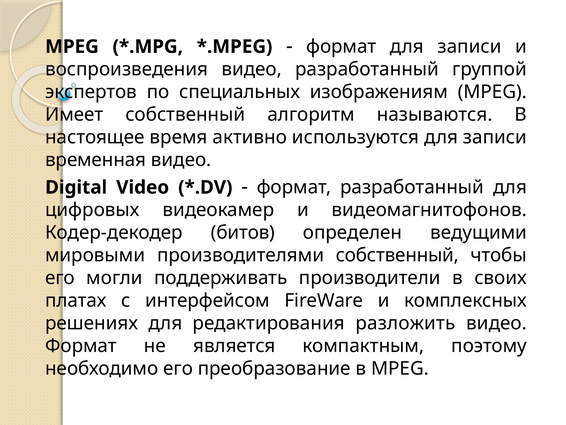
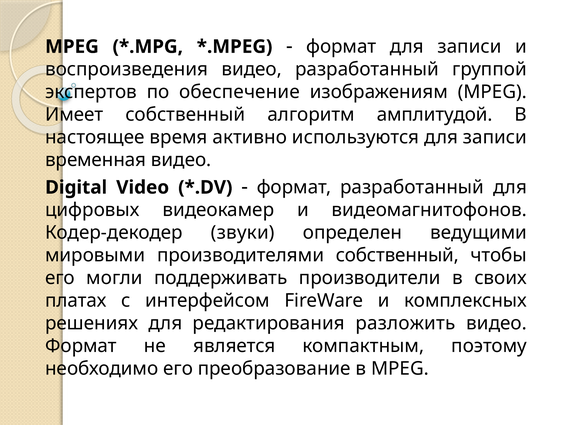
специальных: специальных -> обеспечение
называются: называются -> амплитудой
битов: битов -> звуки
